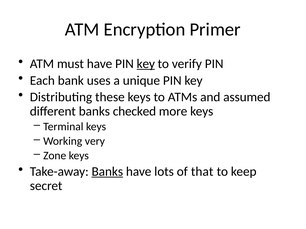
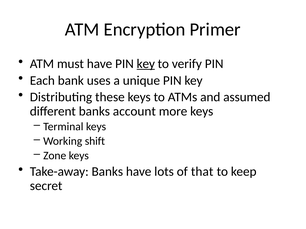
checked: checked -> account
very: very -> shift
Banks at (107, 172) underline: present -> none
